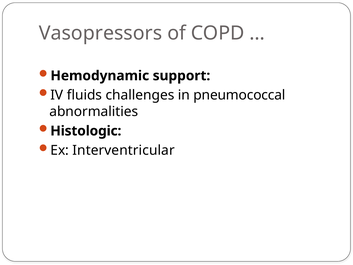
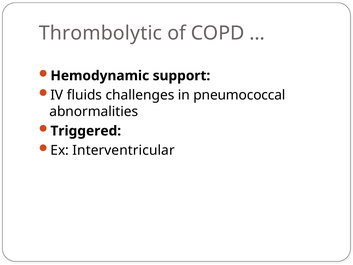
Vasopressors: Vasopressors -> Thrombolytic
Histologic: Histologic -> Triggered
